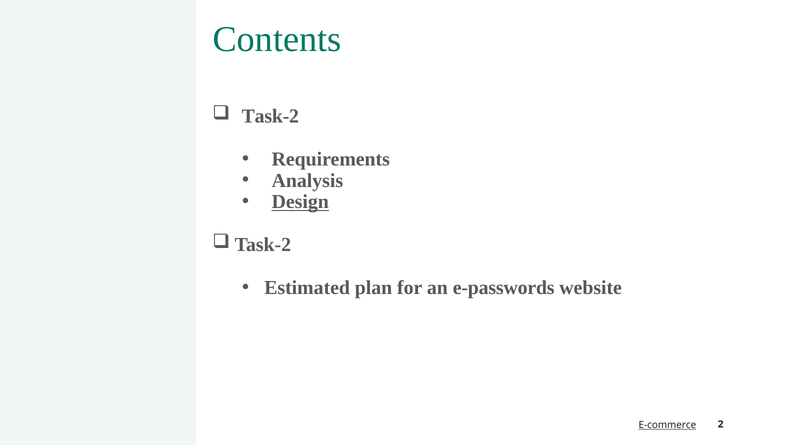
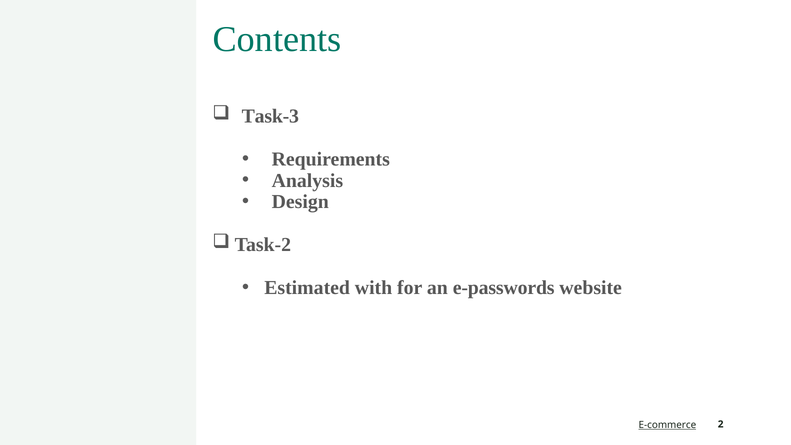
Task-2: Task-2 -> Task-3
Design underline: present -> none
plan: plan -> with
